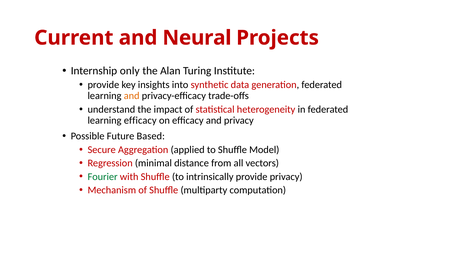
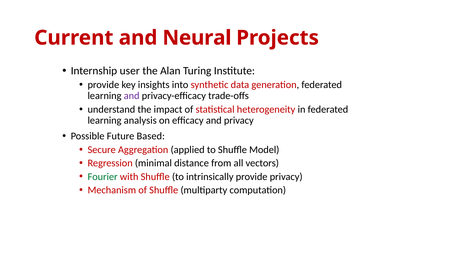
only: only -> user
and at (132, 96) colour: orange -> purple
learning efficacy: efficacy -> analysis
